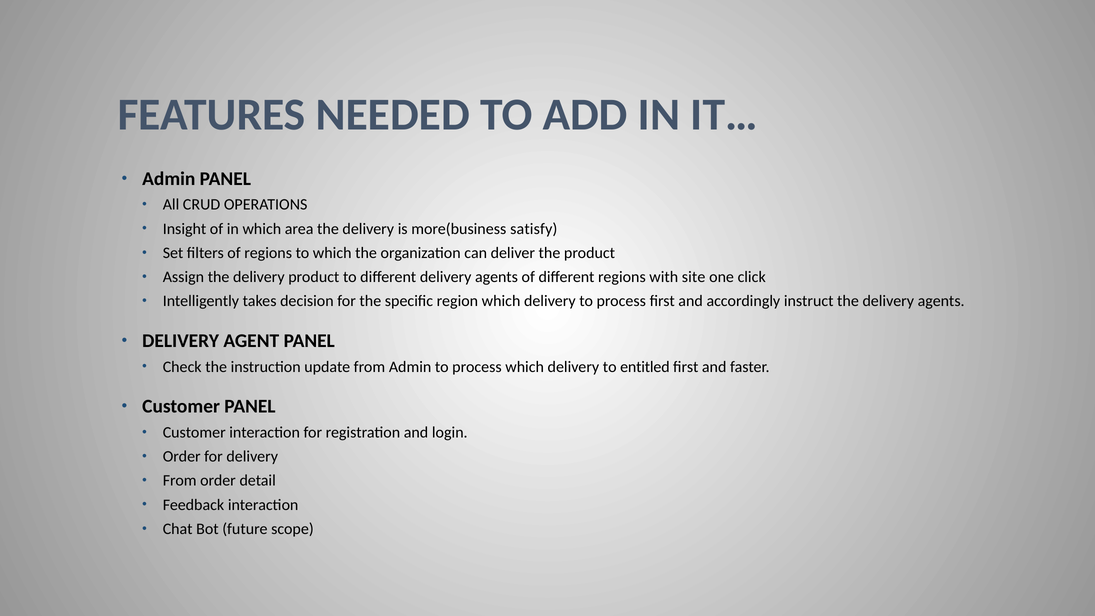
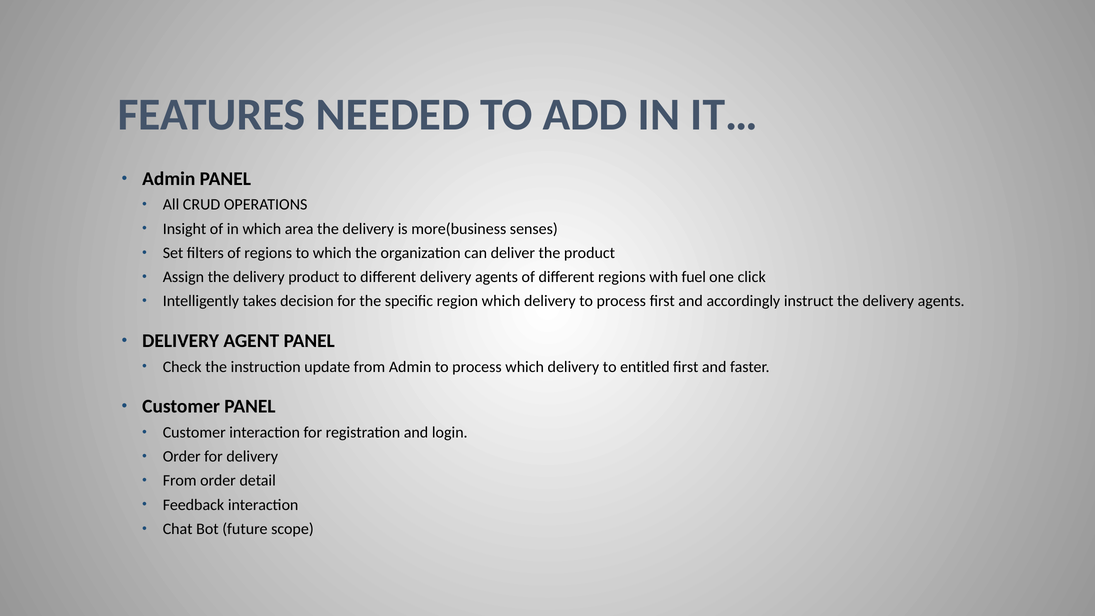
satisfy: satisfy -> senses
site: site -> fuel
